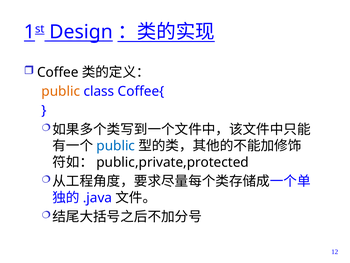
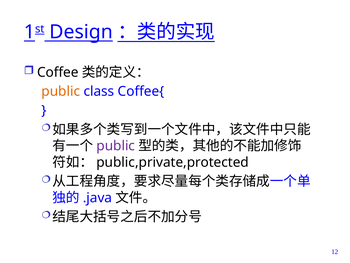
public at (116, 146) colour: blue -> purple
